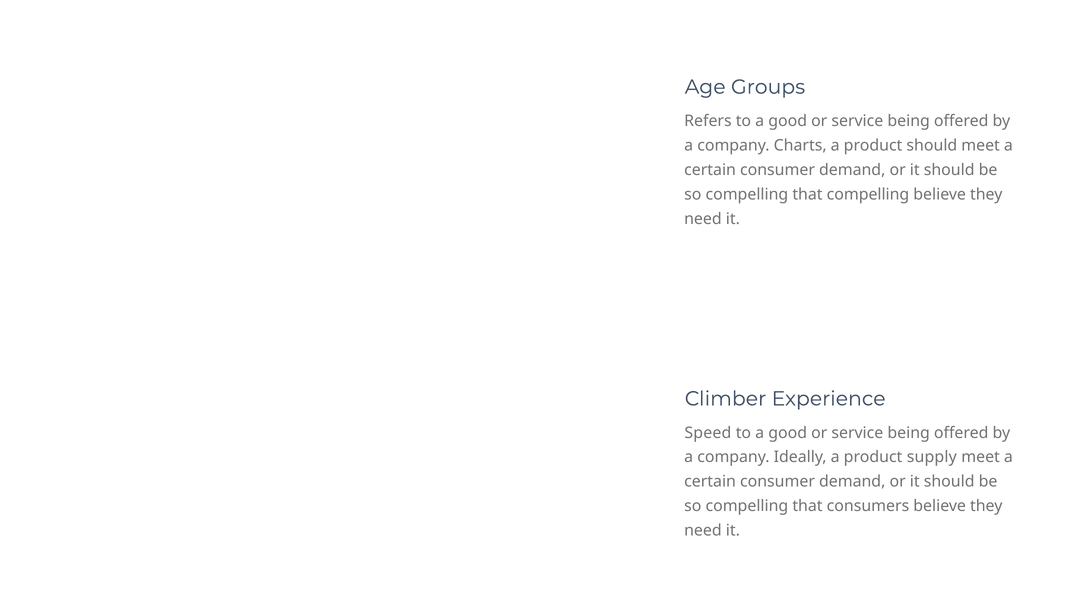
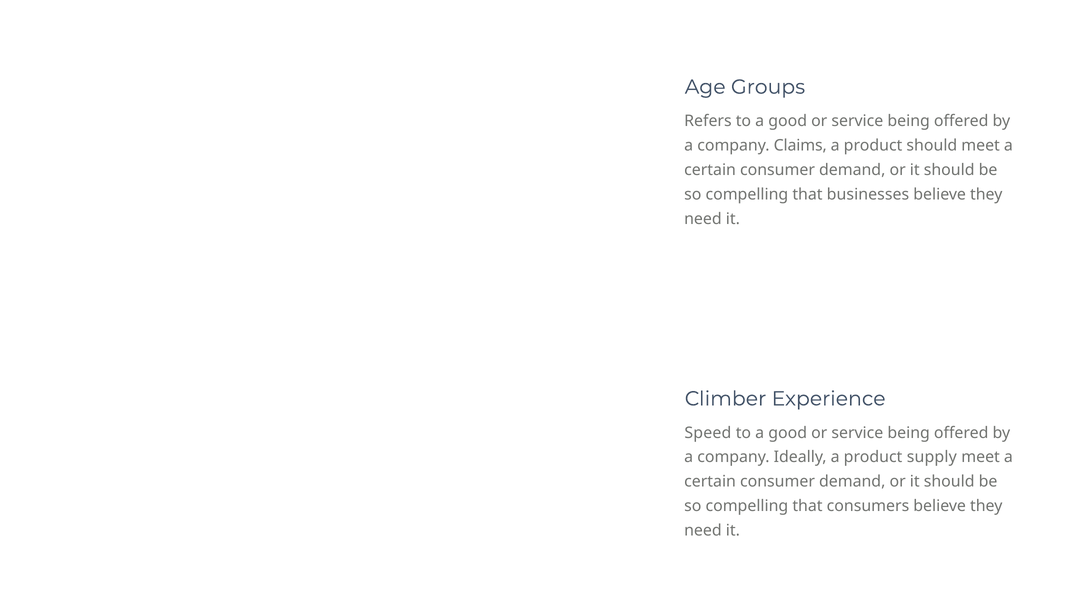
Charts: Charts -> Claims
that compelling: compelling -> businesses
